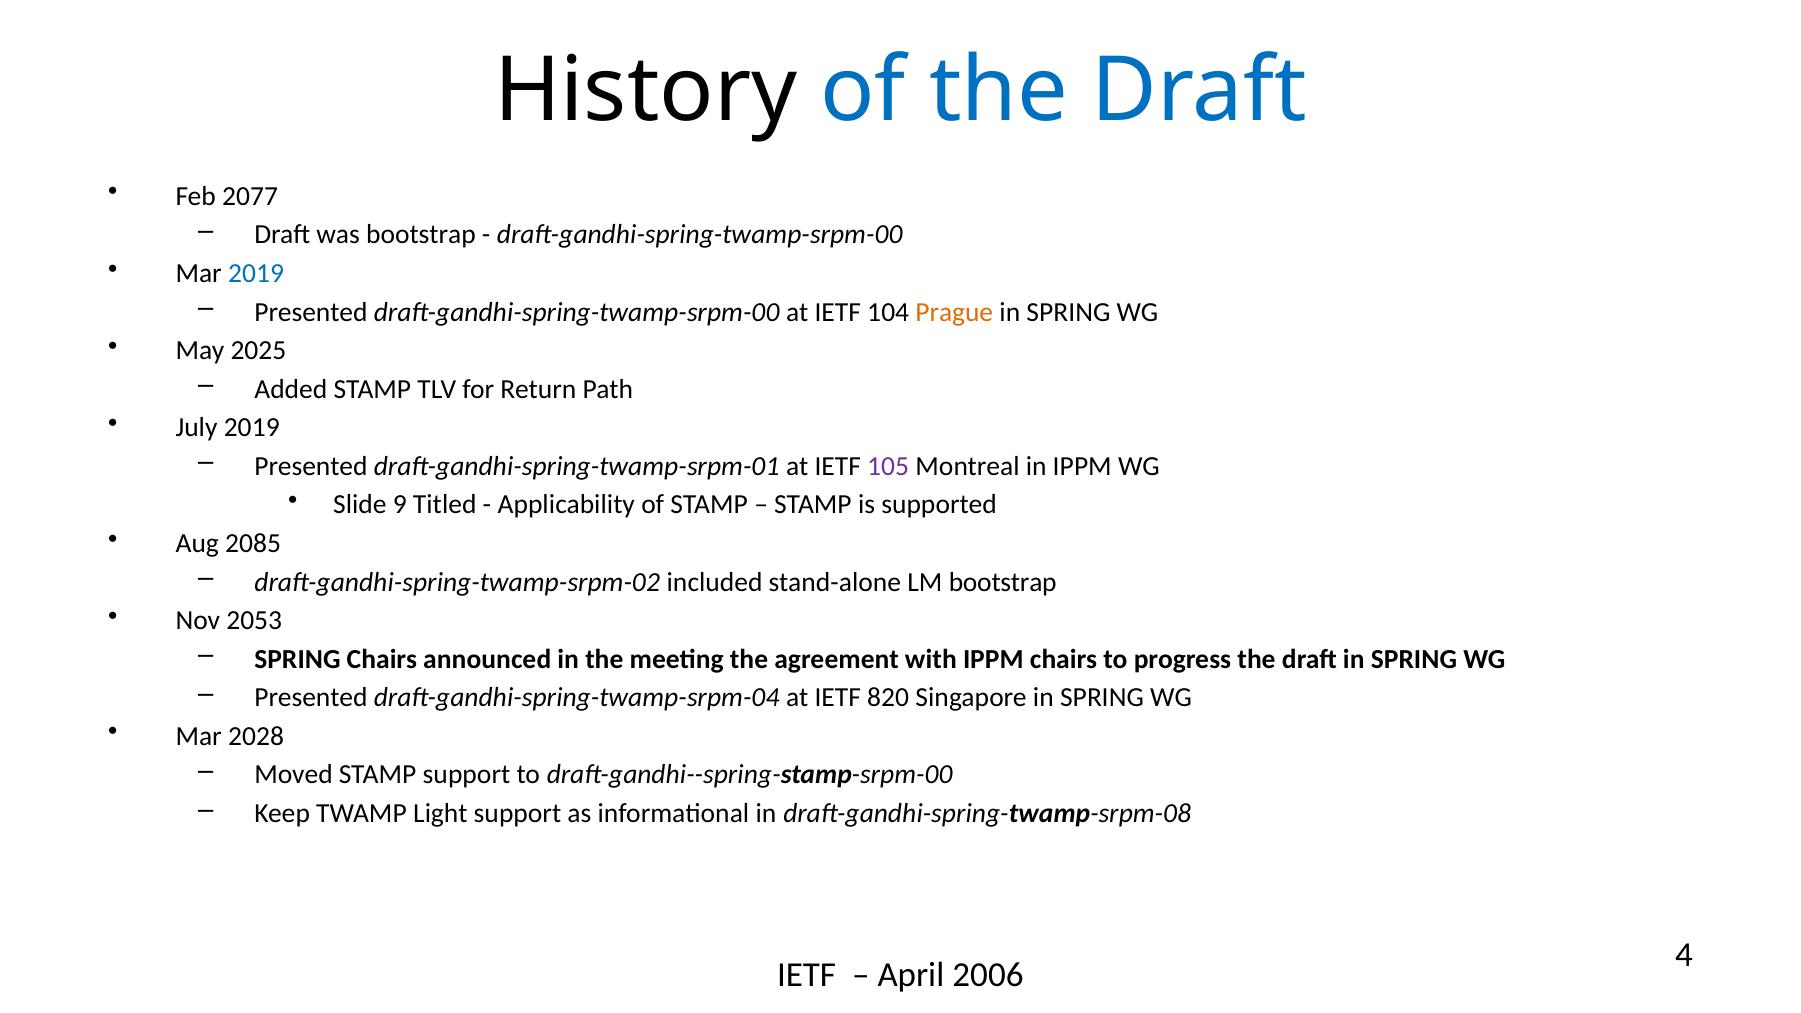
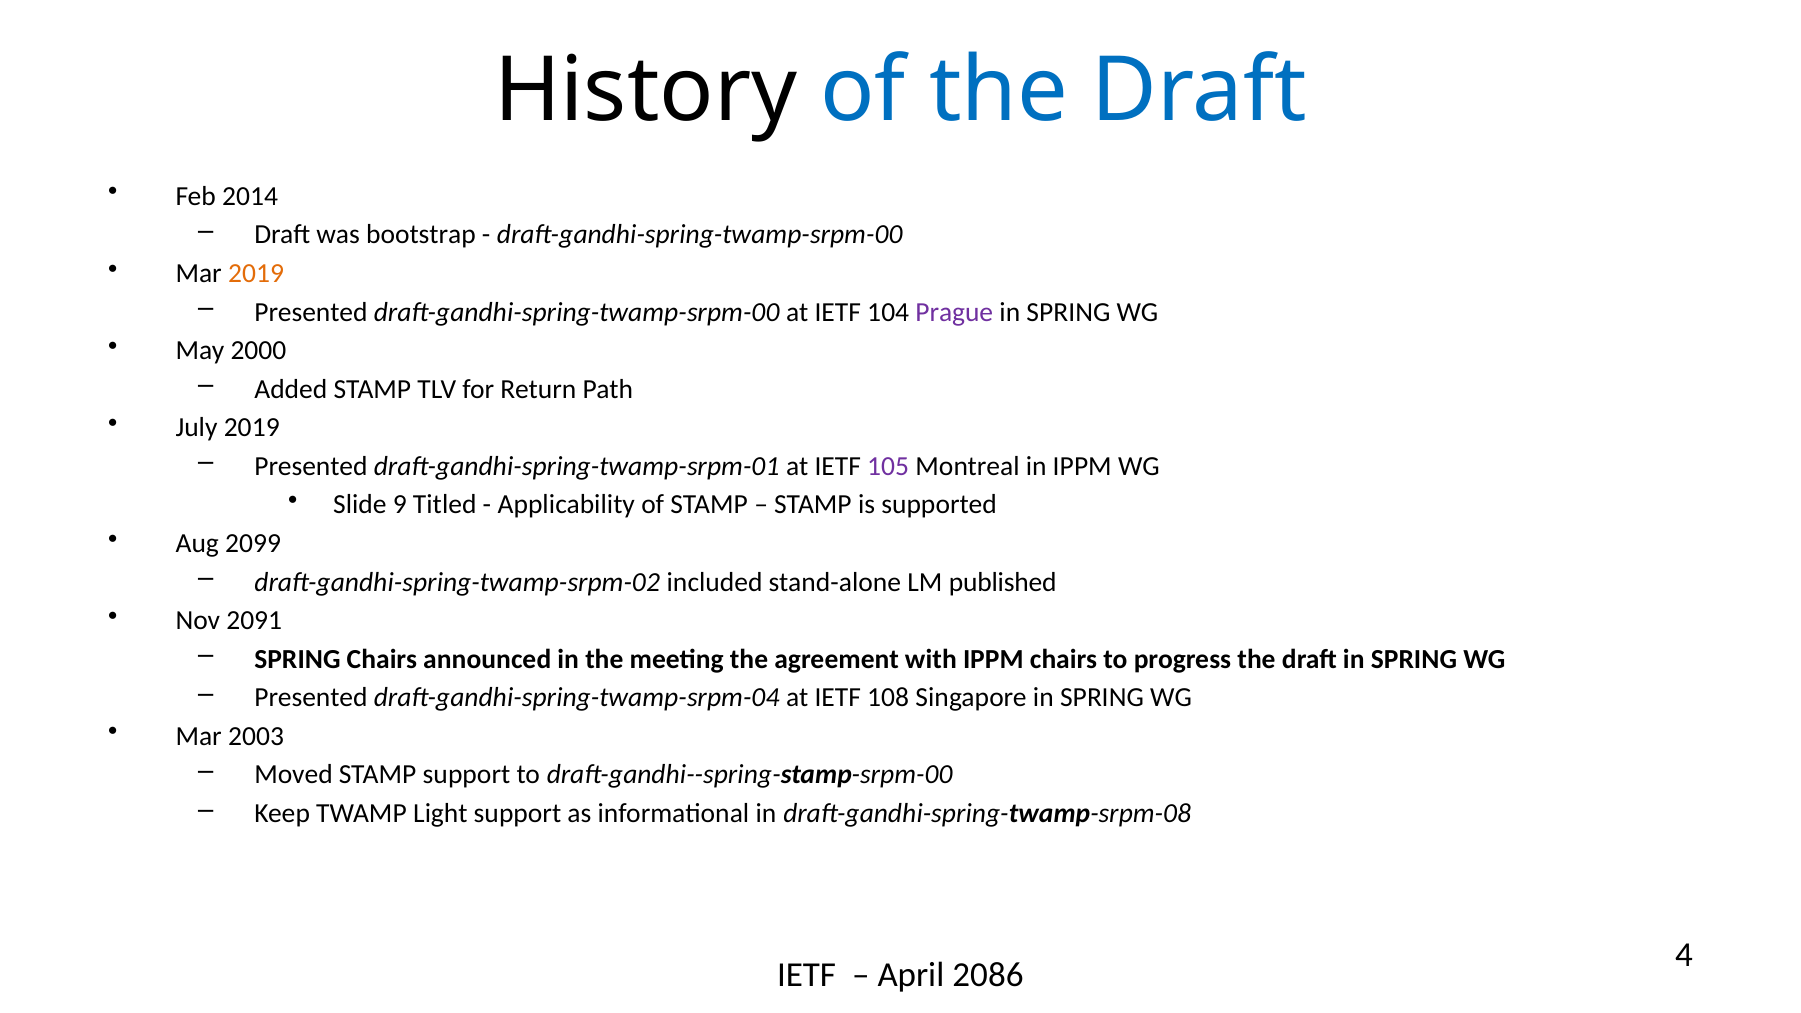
2077: 2077 -> 2014
2019 at (256, 273) colour: blue -> orange
Prague colour: orange -> purple
2025: 2025 -> 2000
2085: 2085 -> 2099
LM bootstrap: bootstrap -> published
2053: 2053 -> 2091
820: 820 -> 108
2028: 2028 -> 2003
2006: 2006 -> 2086
